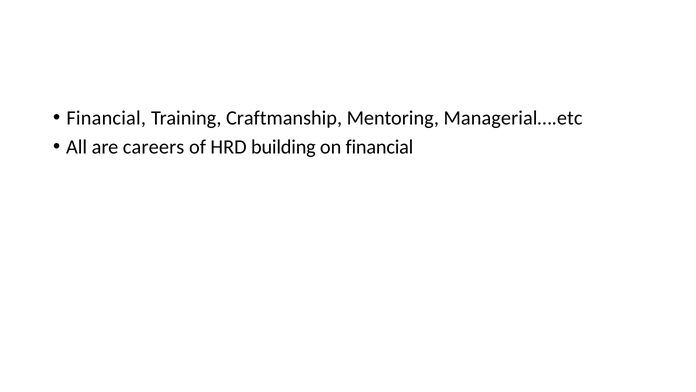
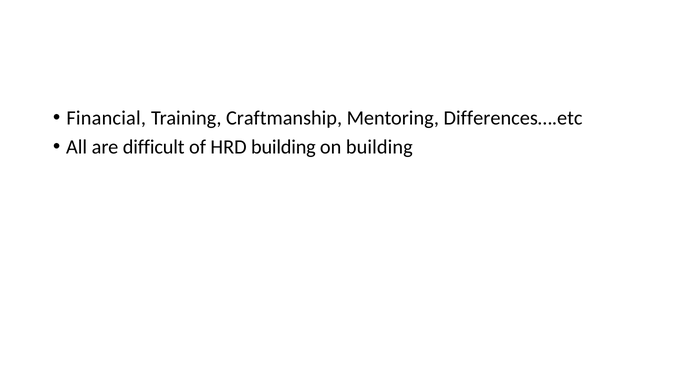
Managerial….etc: Managerial….etc -> Differences….etc
careers: careers -> difficult
on financial: financial -> building
